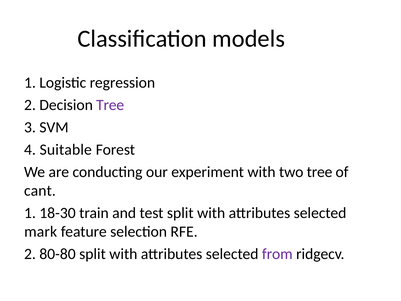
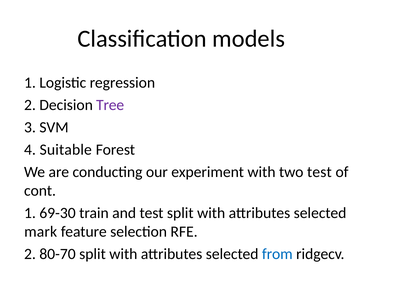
two tree: tree -> test
cant: cant -> cont
18-30: 18-30 -> 69-30
80-80: 80-80 -> 80-70
from colour: purple -> blue
